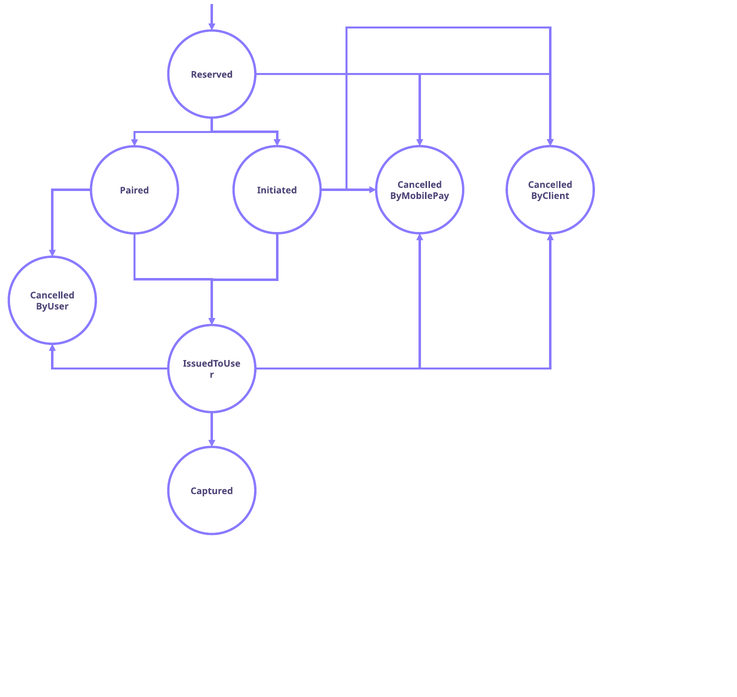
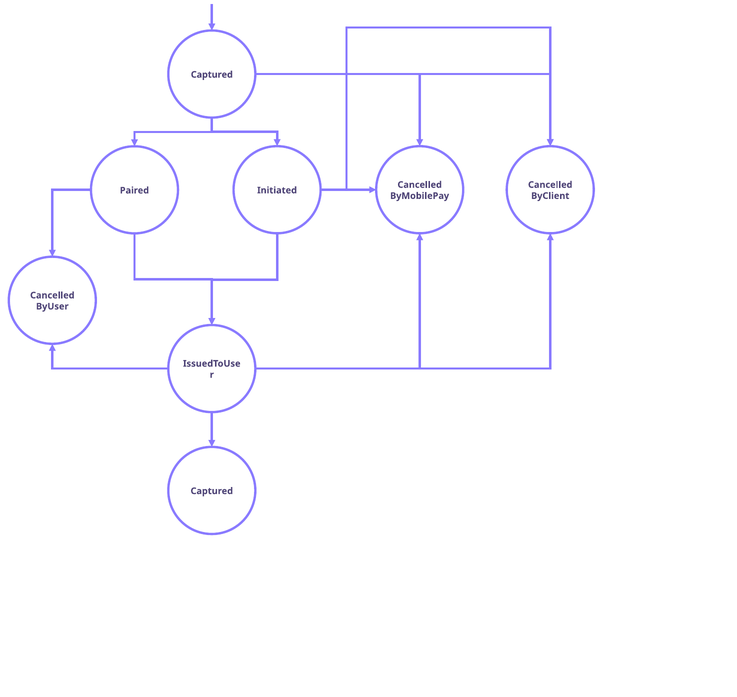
Reserved at (212, 75): Reserved -> Captured
